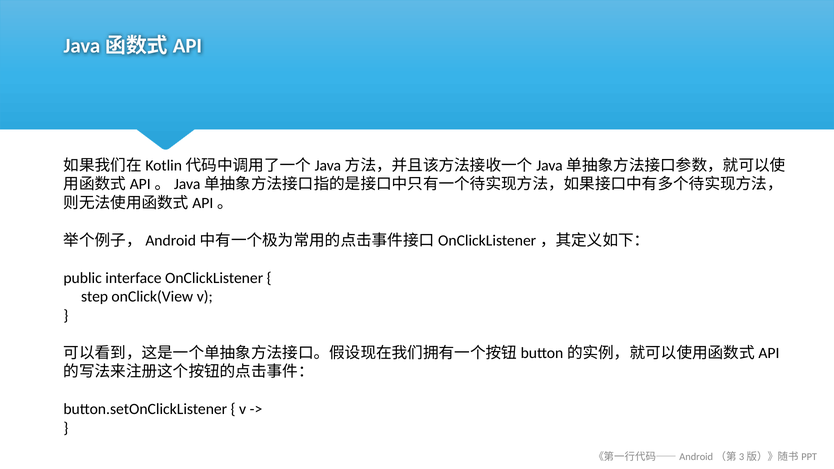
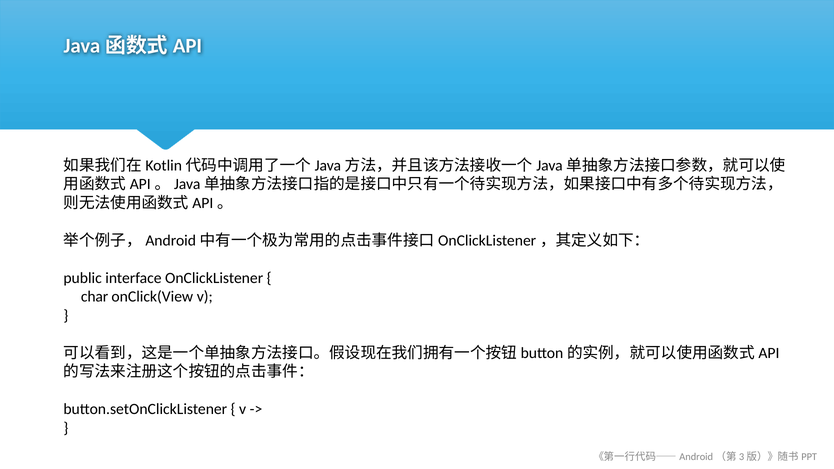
step: step -> char
